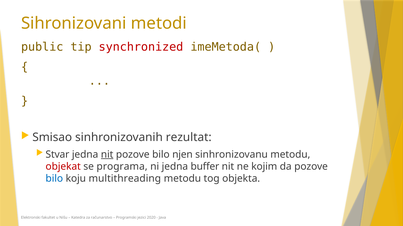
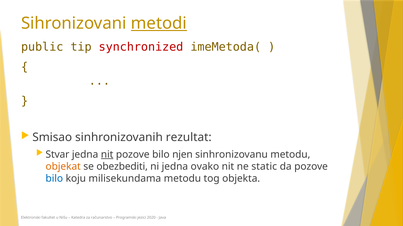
metodi underline: none -> present
objekat colour: red -> orange
programa: programa -> obezbediti
buffer: buffer -> ovako
kojim: kojim -> static
multithreading: multithreading -> milisekundama
